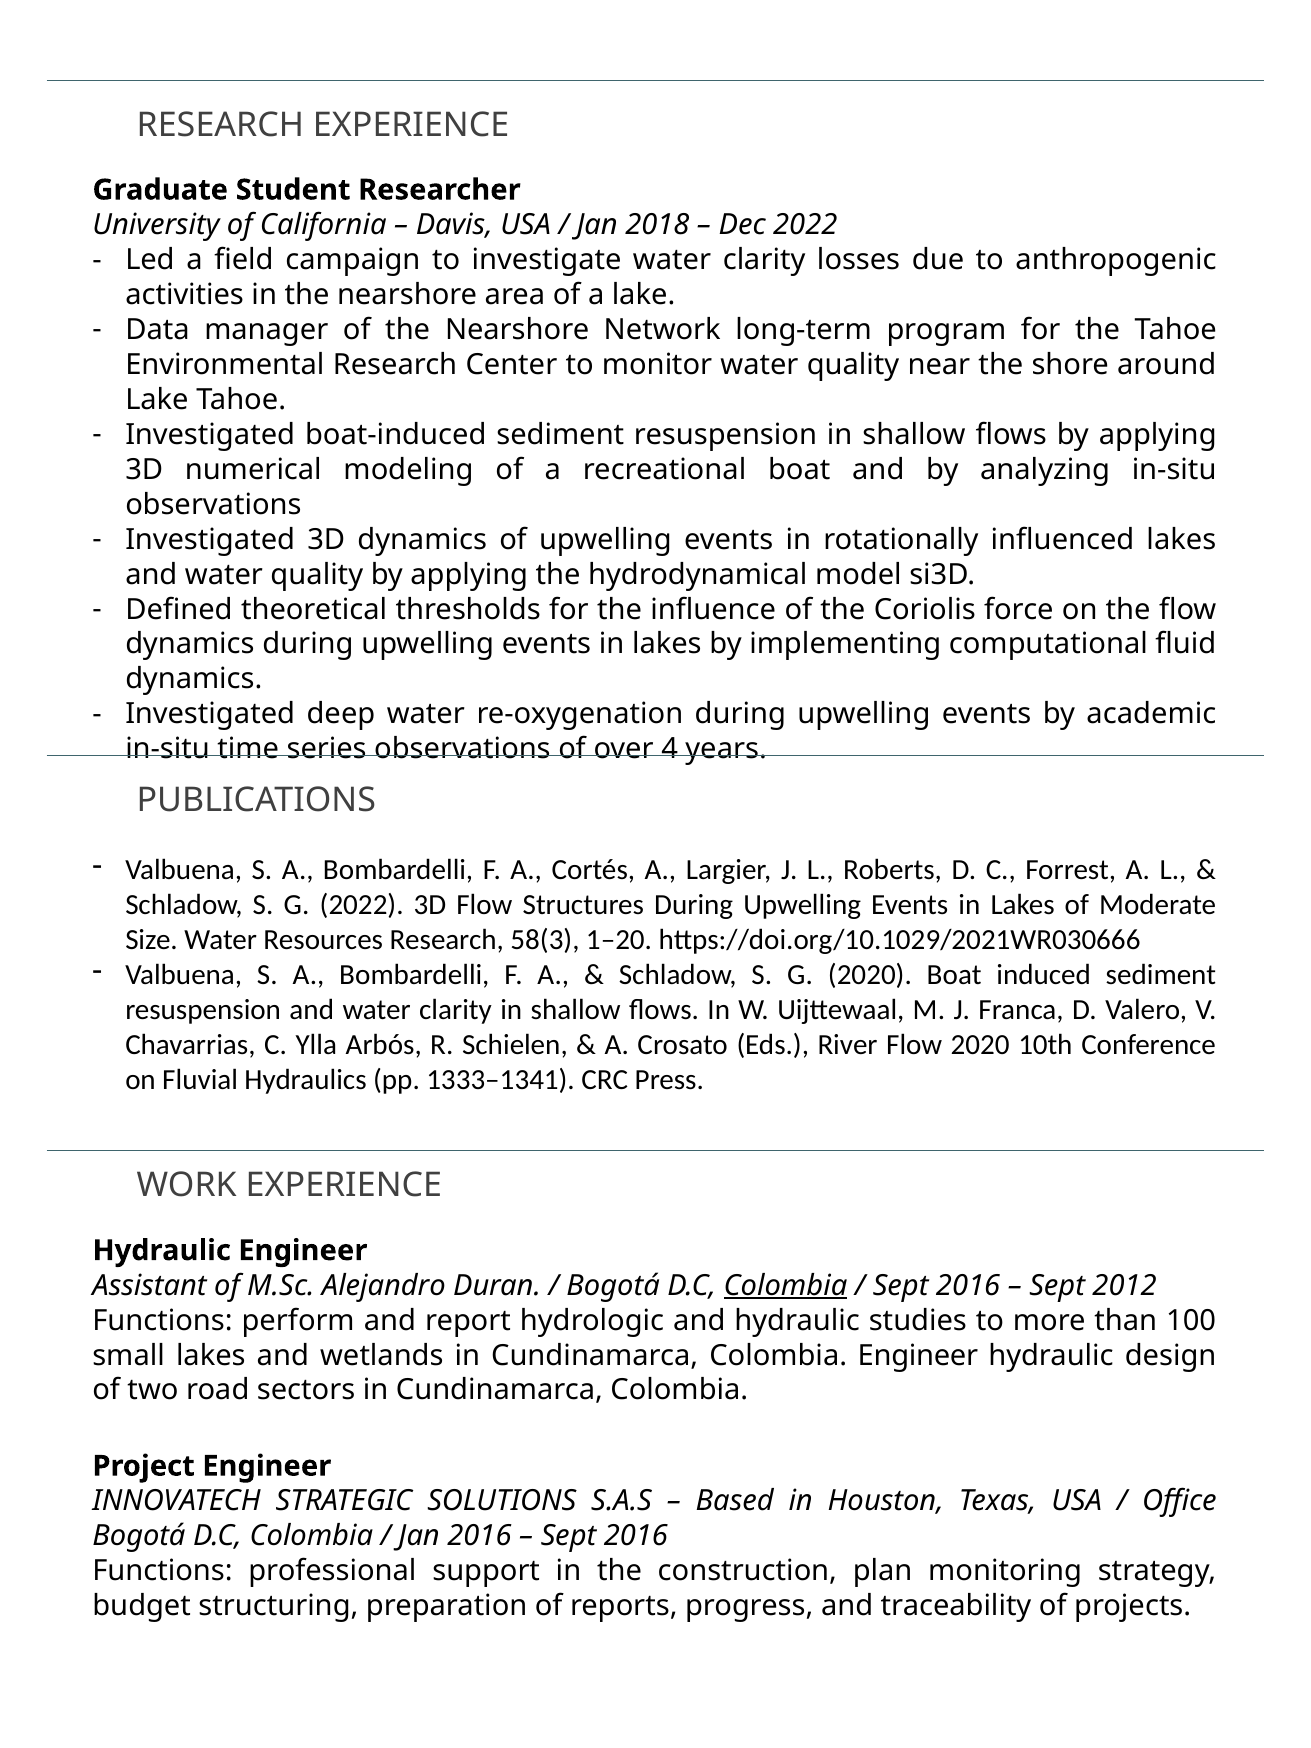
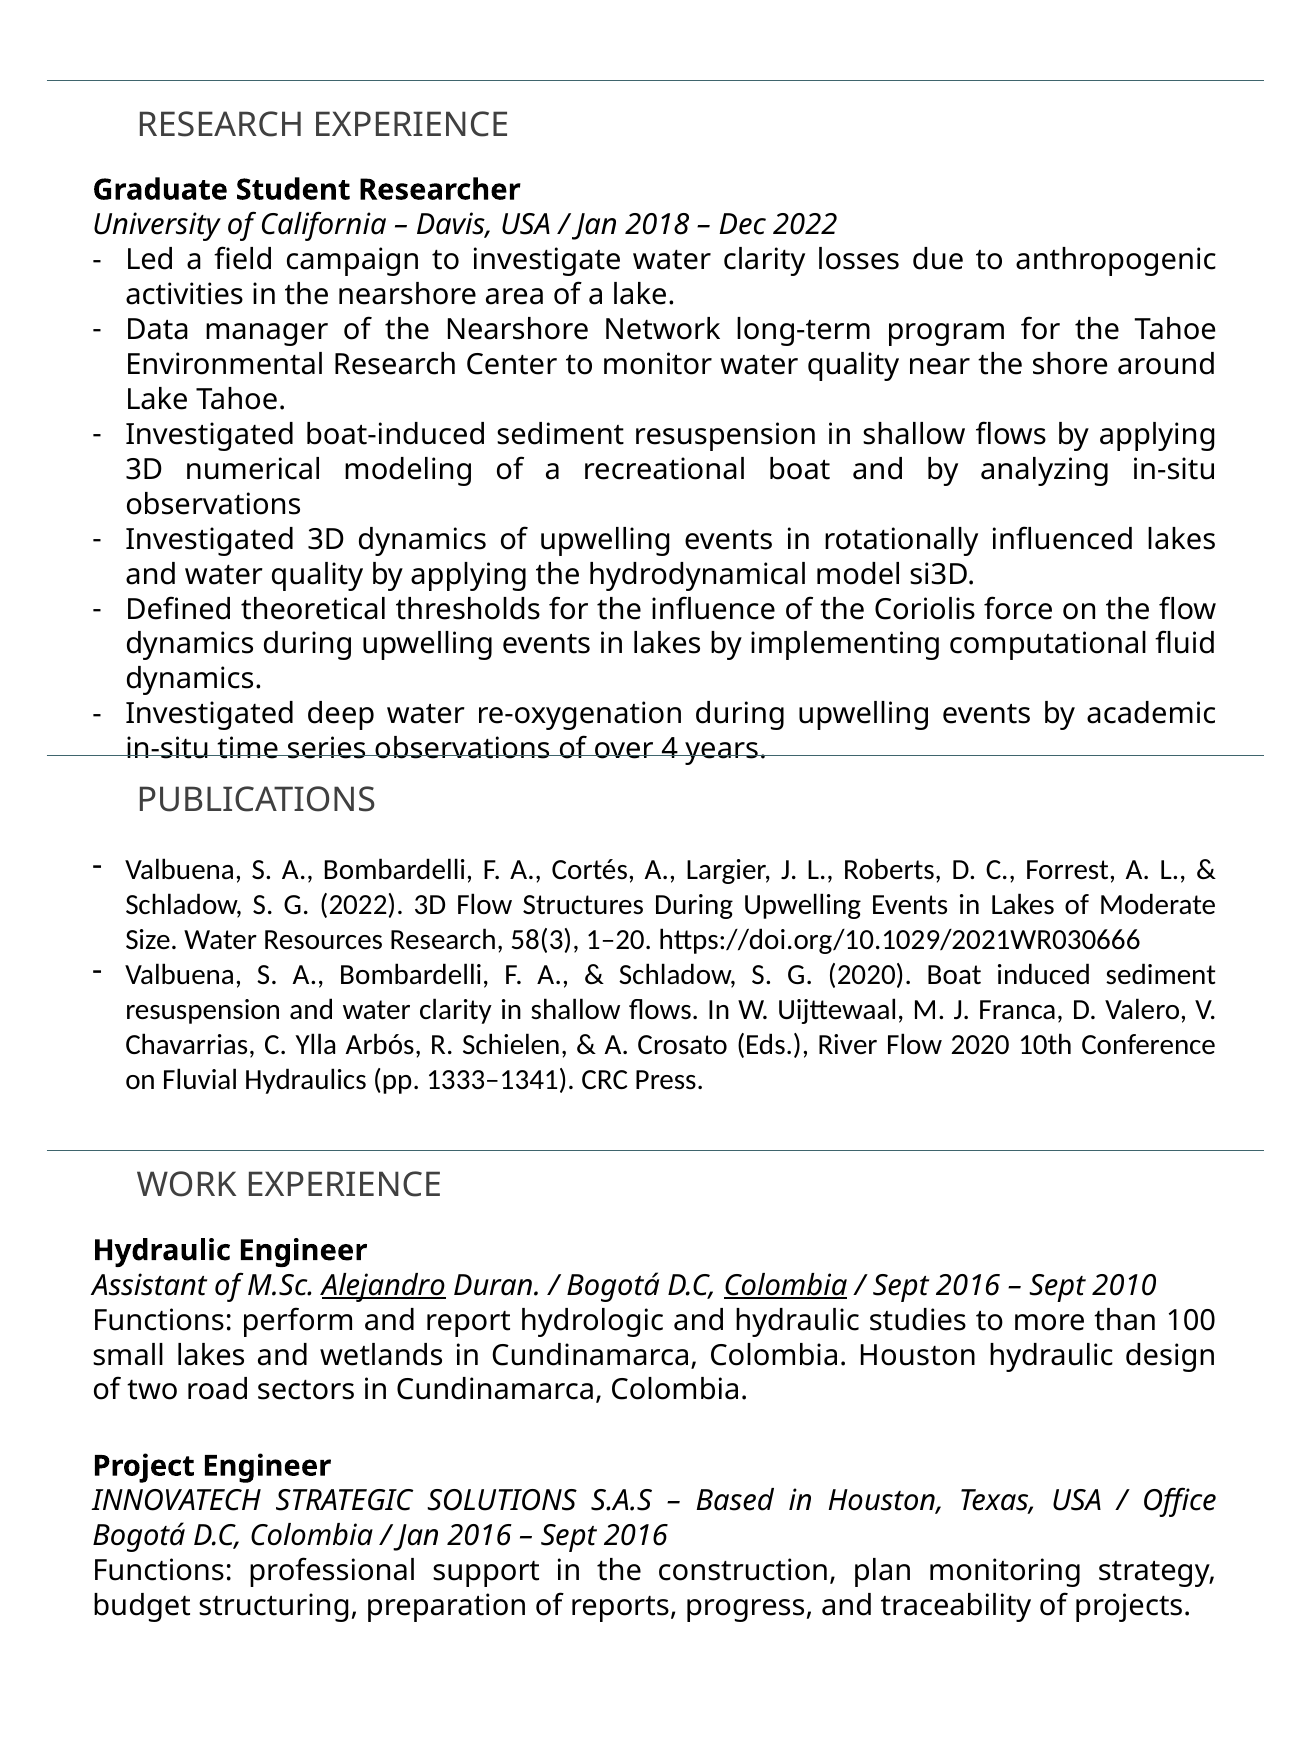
Alejandro underline: none -> present
2012: 2012 -> 2010
Colombia Engineer: Engineer -> Houston
